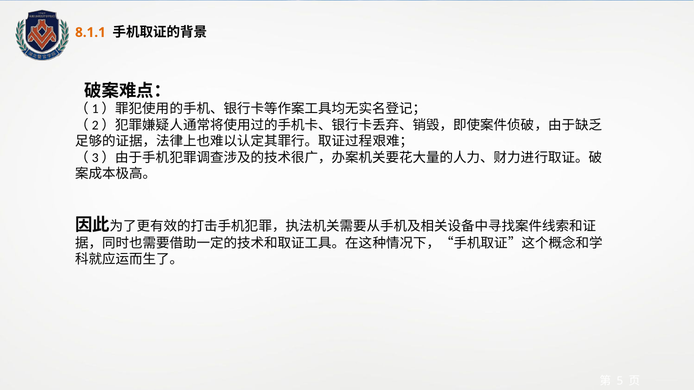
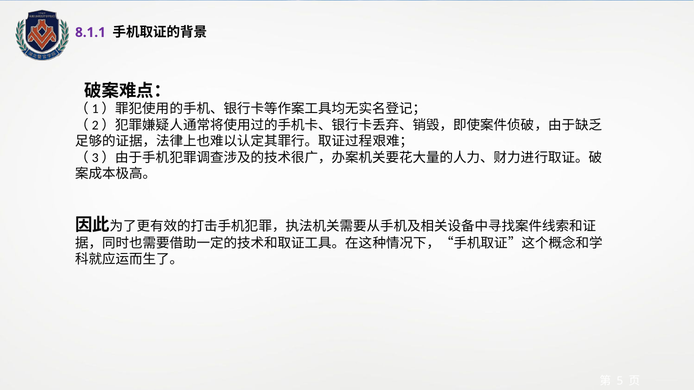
8.1.1 colour: orange -> purple
